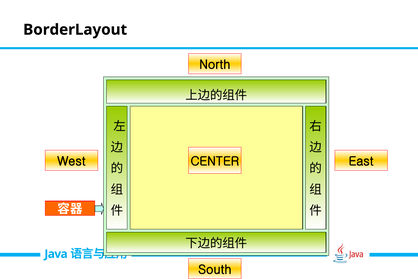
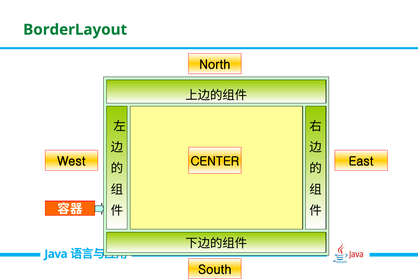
BorderLayout colour: black -> green
